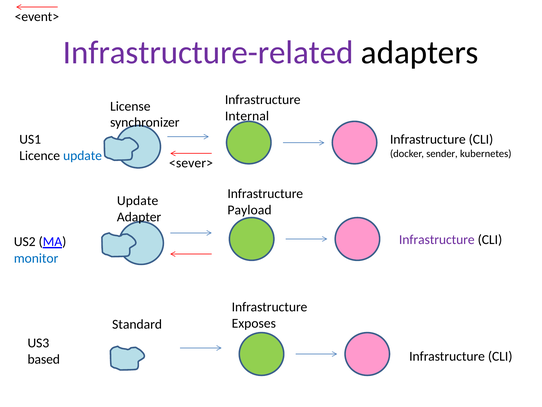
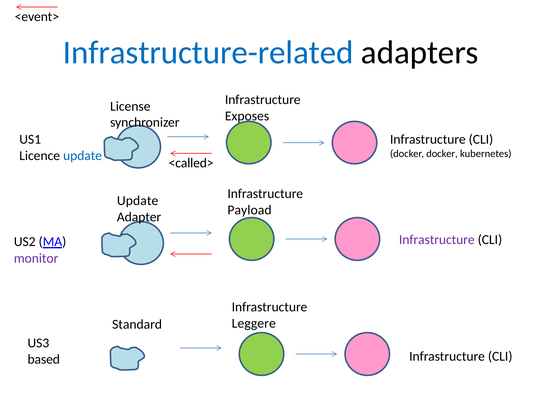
Infrastructure-related colour: purple -> blue
Internal: Internal -> Exposes
docker sender: sender -> docker
<sever>: <sever> -> <called>
monitor colour: blue -> purple
Exposes: Exposes -> Leggere
